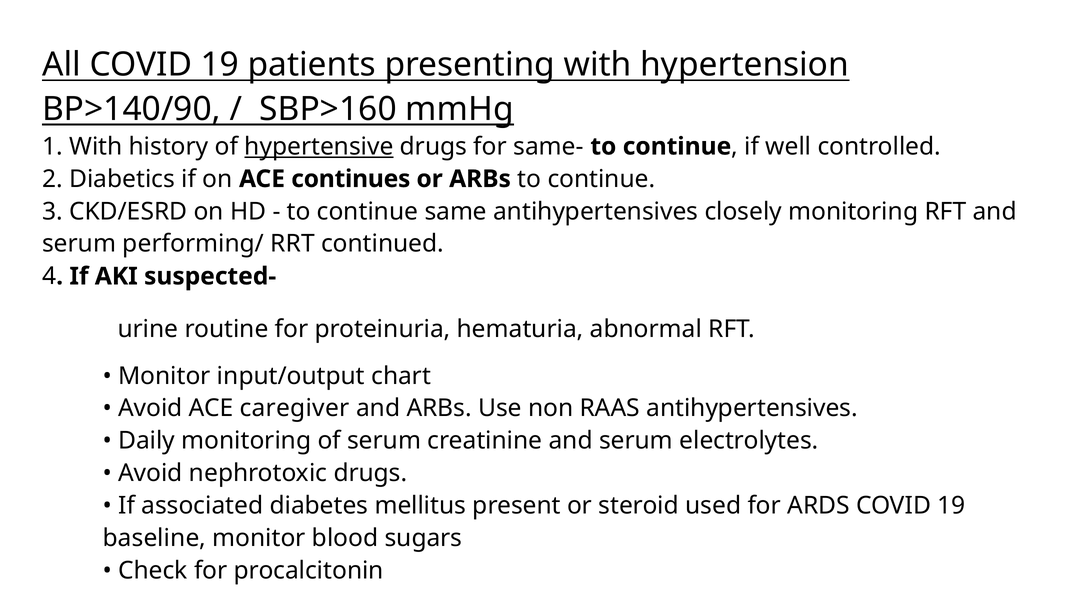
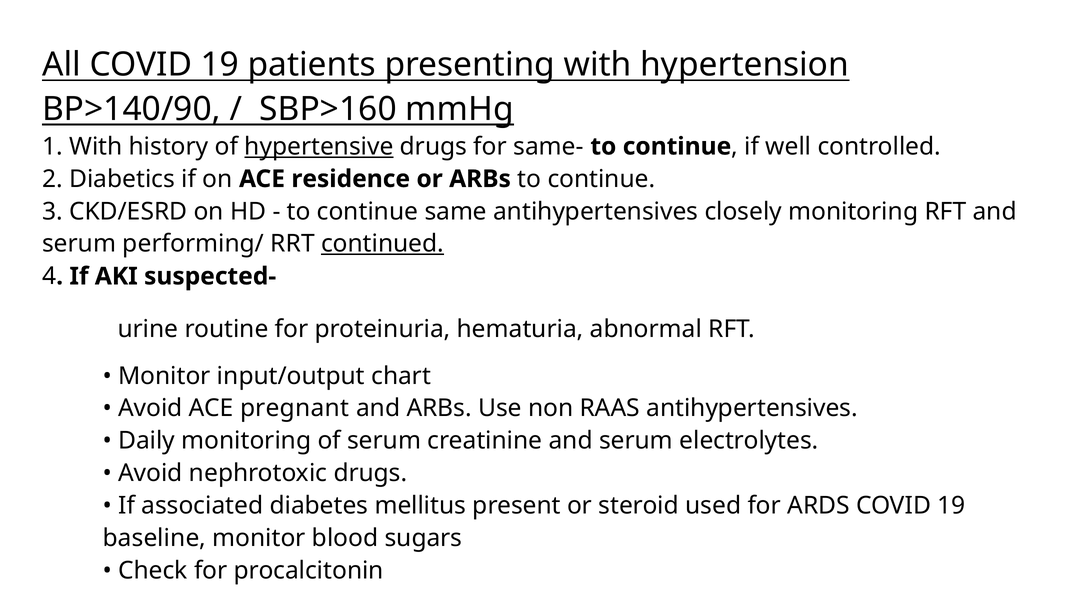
continues: continues -> residence
continued underline: none -> present
caregiver: caregiver -> pregnant
